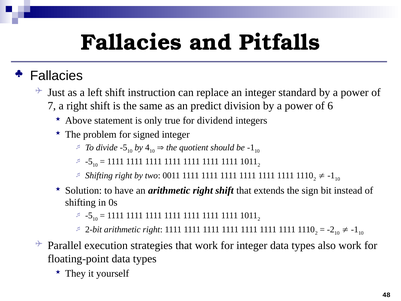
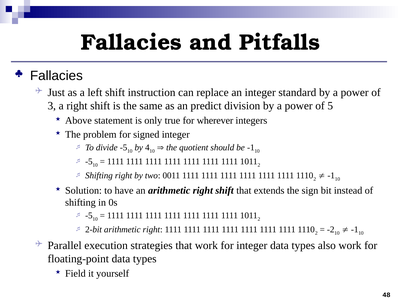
7: 7 -> 3
6: 6 -> 5
dividend: dividend -> wherever
They: They -> Field
